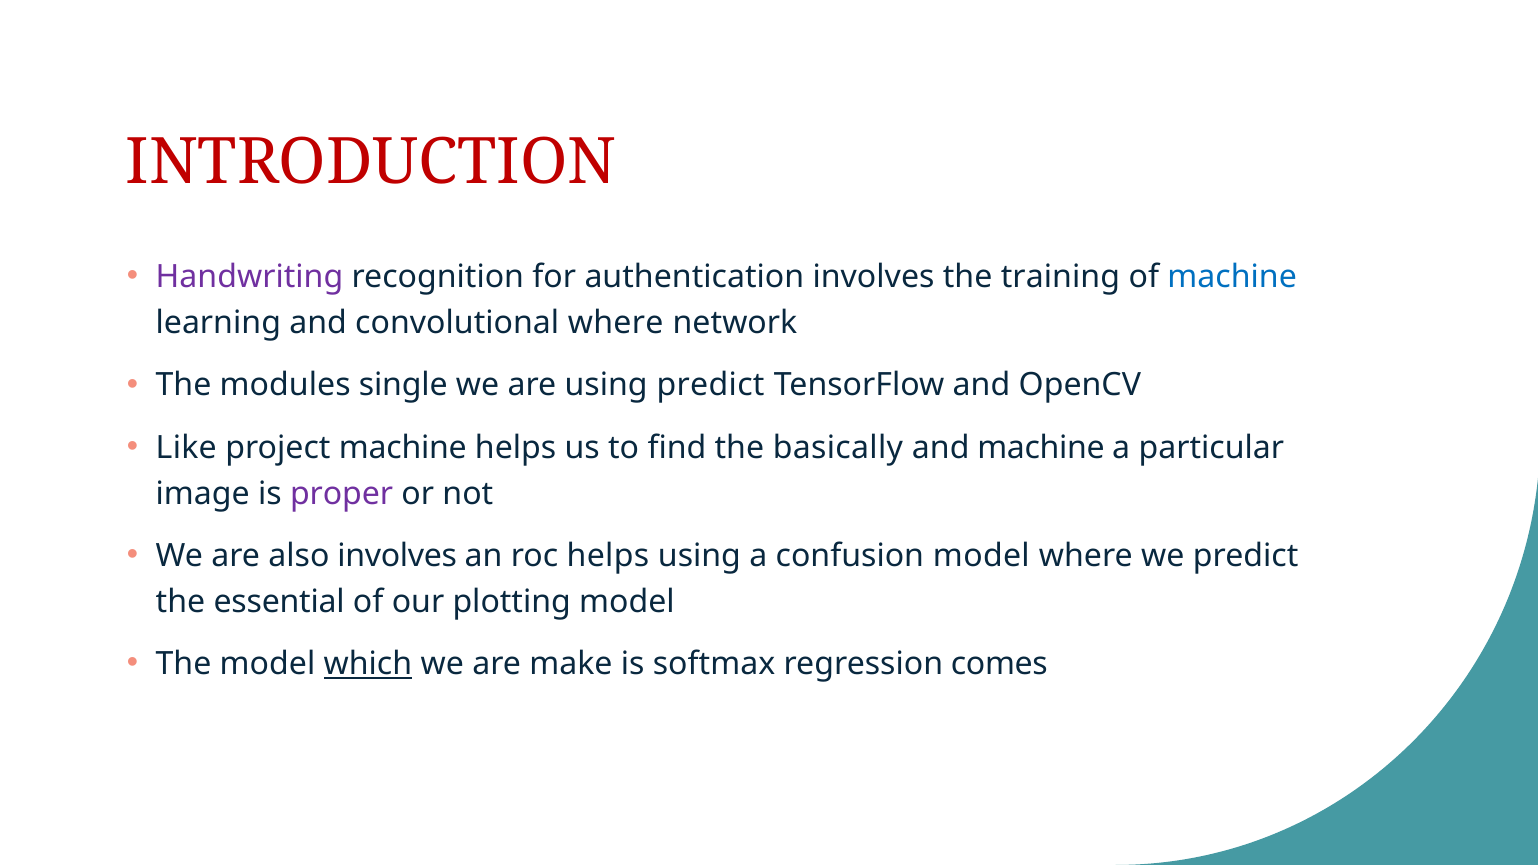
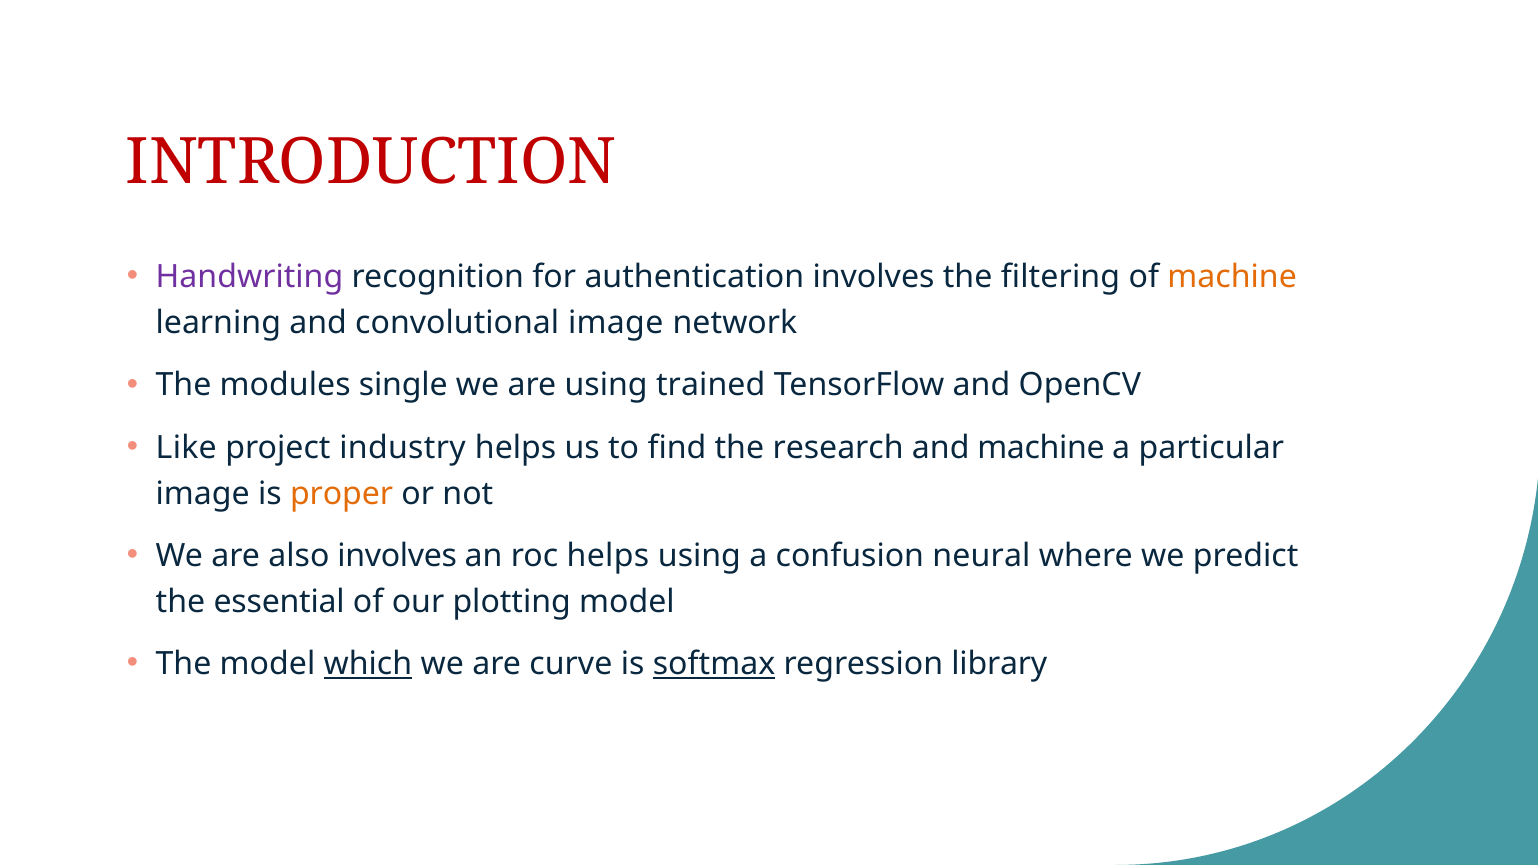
training: training -> filtering
machine at (1232, 277) colour: blue -> orange
convolutional where: where -> image
using predict: predict -> trained
project machine: machine -> industry
basically: basically -> research
proper colour: purple -> orange
confusion model: model -> neural
make: make -> curve
softmax underline: none -> present
comes: comes -> library
